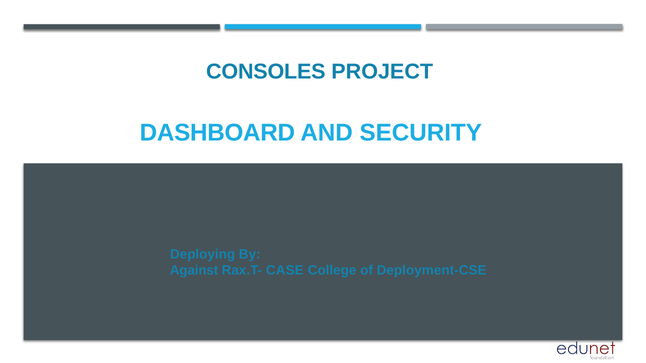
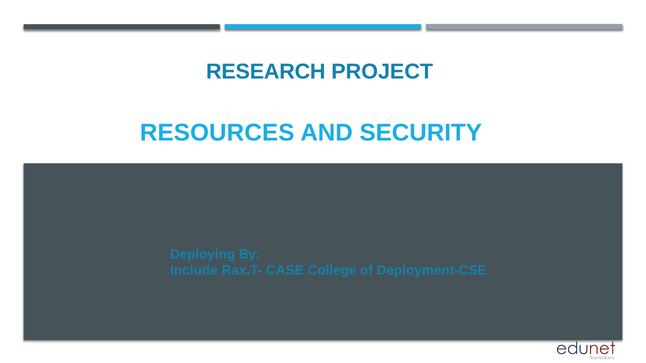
CONSOLES: CONSOLES -> RESEARCH
DASHBOARD: DASHBOARD -> RESOURCES
Against: Against -> Include
